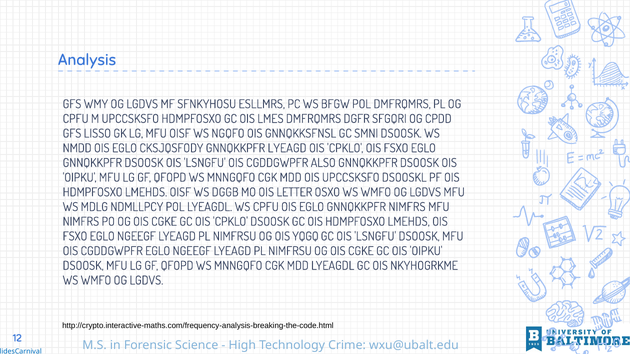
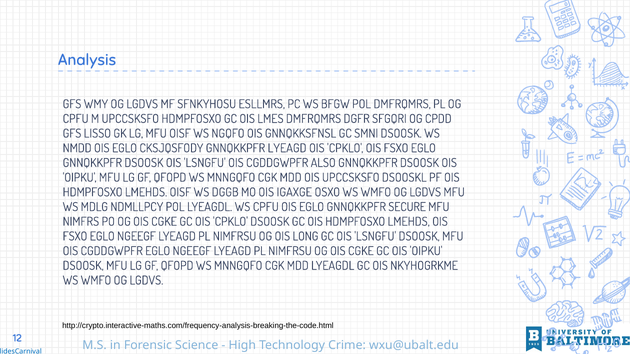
LETTER: LETTER -> IGAXGE
GNNQKKPFR NIMFRS: NIMFRS -> SECURE
YQGQ: YQGQ -> LONG
